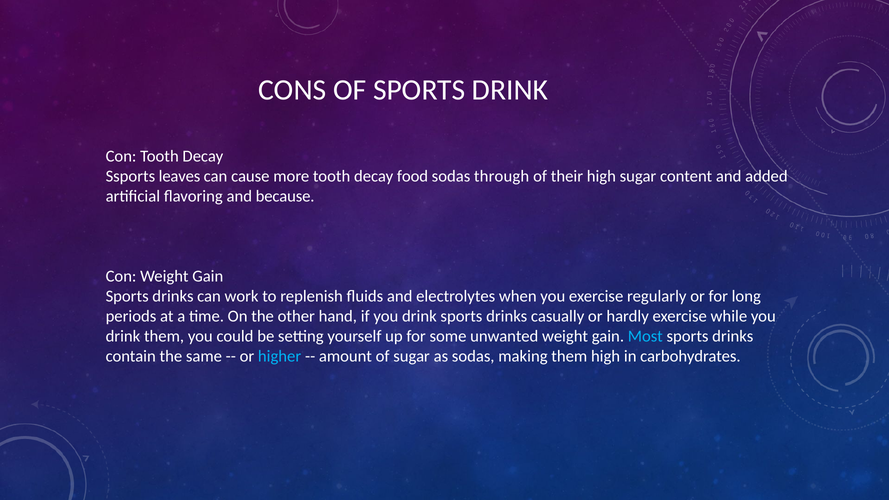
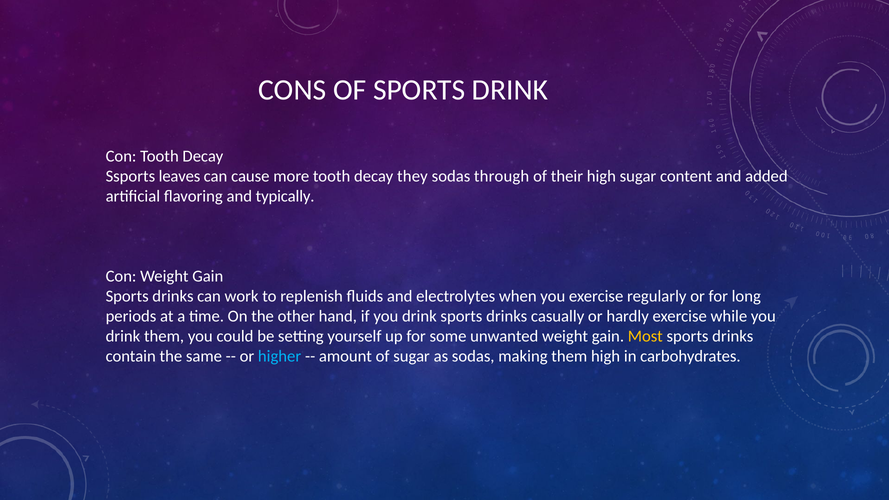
food: food -> they
because: because -> typically
Most colour: light blue -> yellow
